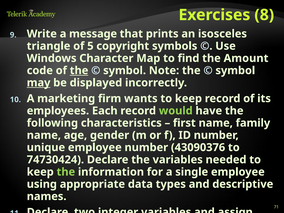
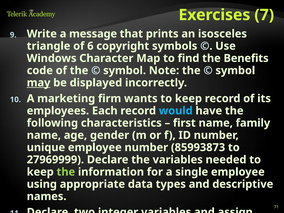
8: 8 -> 7
of 5: 5 -> 6
Amount: Amount -> Benefits
the at (79, 70) underline: present -> none
would colour: light green -> light blue
43090376: 43090376 -> 85993873
74730424: 74730424 -> 27969999
